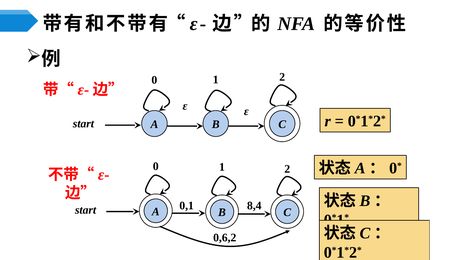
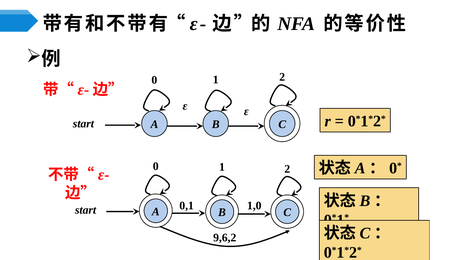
8,4: 8,4 -> 1,0
0,6,2: 0,6,2 -> 9,6,2
